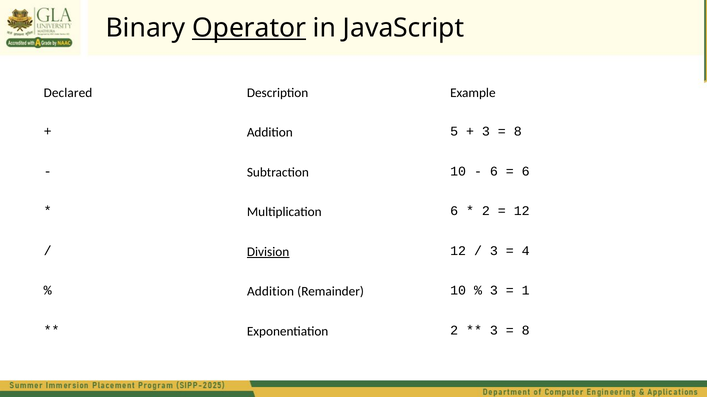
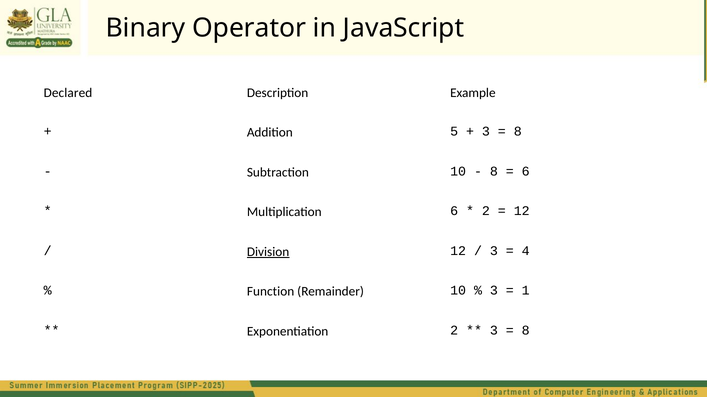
Operator underline: present -> none
6 at (494, 172): 6 -> 8
Addition at (271, 292): Addition -> Function
